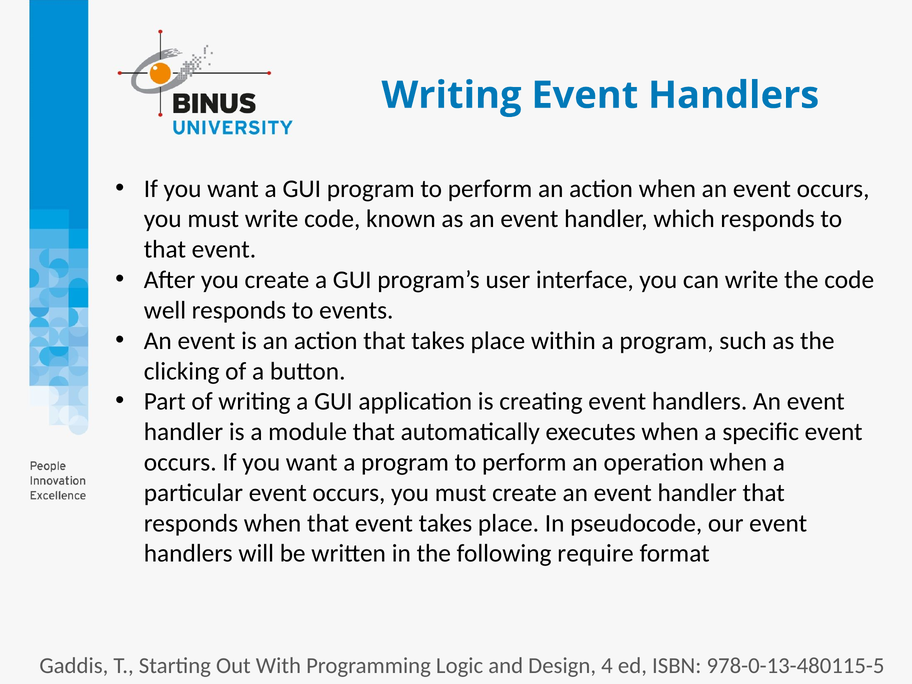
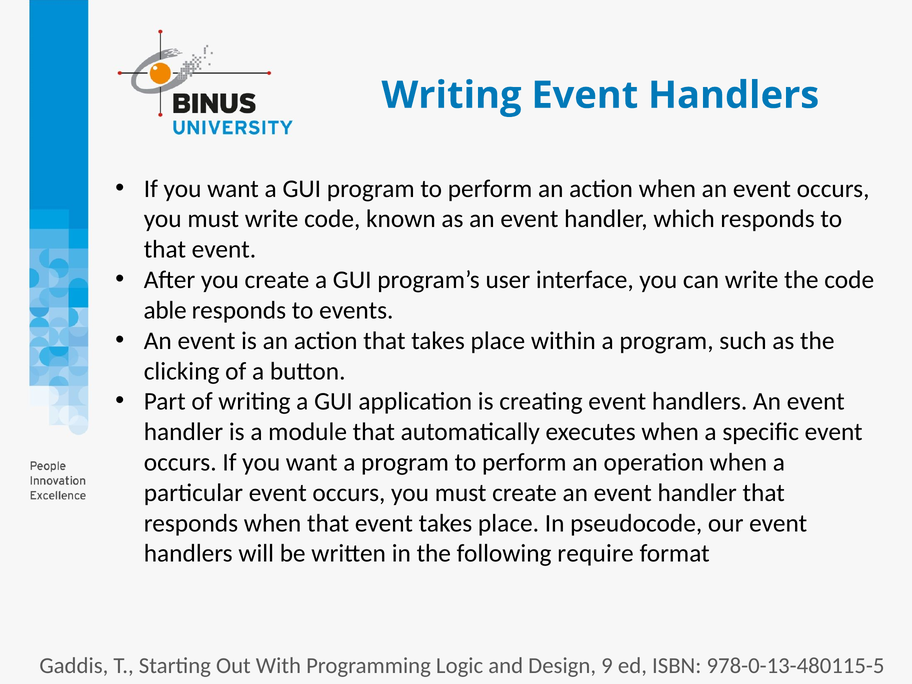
well: well -> able
4: 4 -> 9
